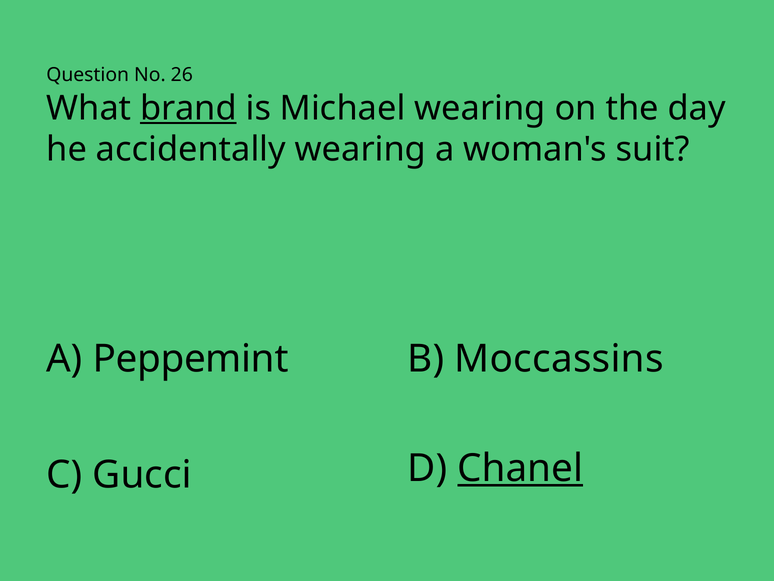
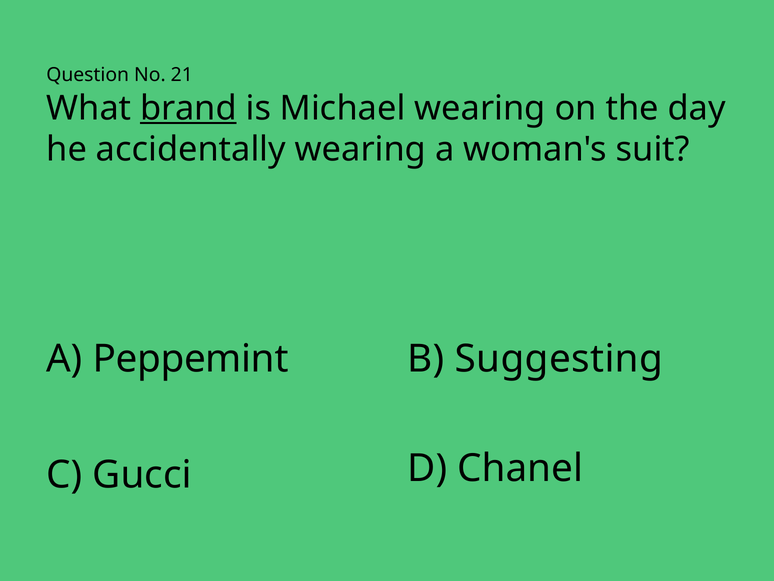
26: 26 -> 21
Moccassins: Moccassins -> Suggesting
Chanel underline: present -> none
